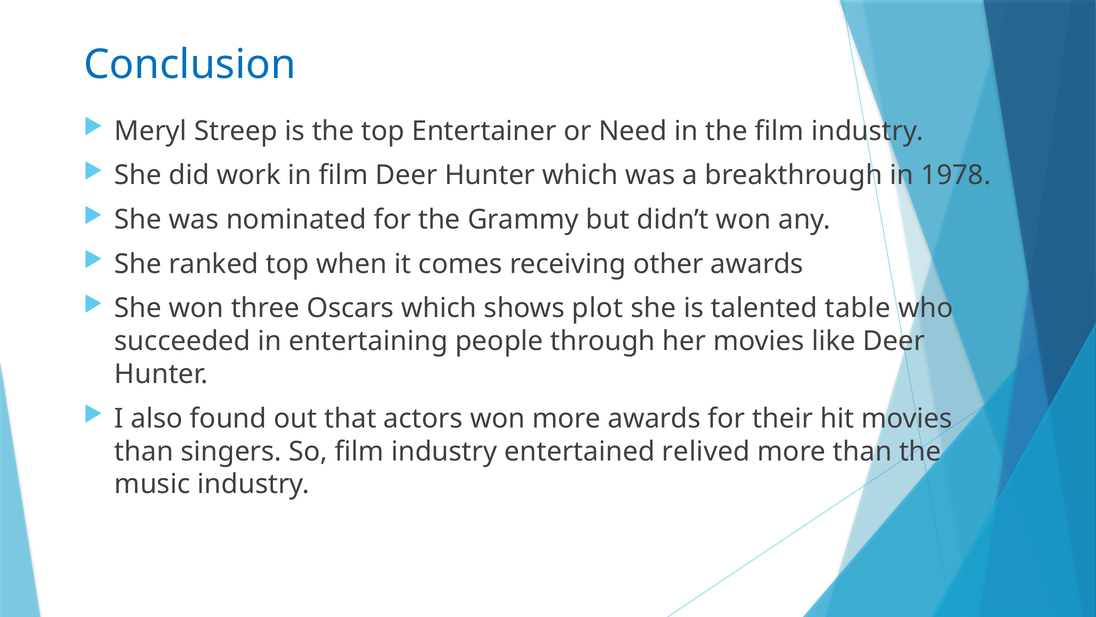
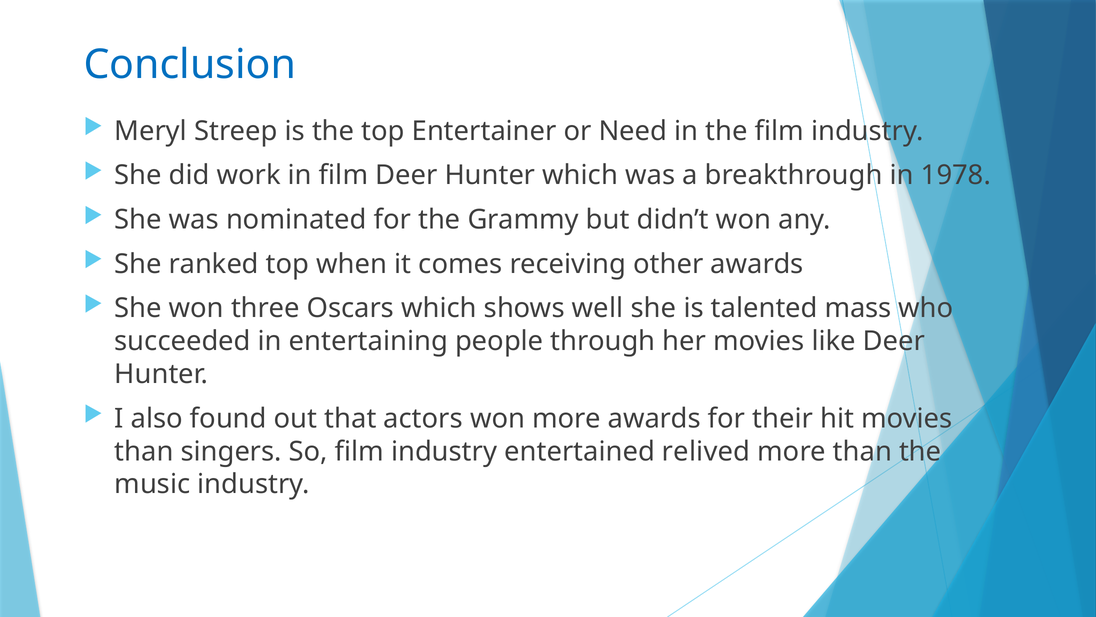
plot: plot -> well
table: table -> mass
